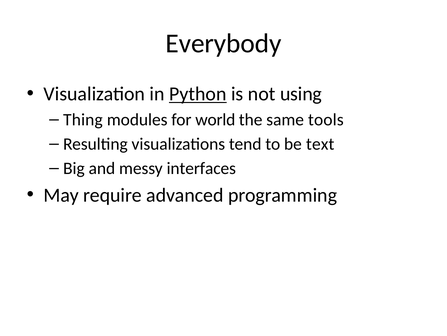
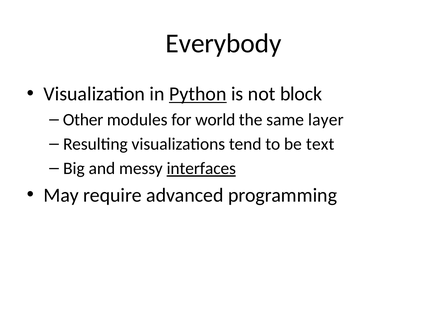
using: using -> block
Thing: Thing -> Other
tools: tools -> layer
interfaces underline: none -> present
